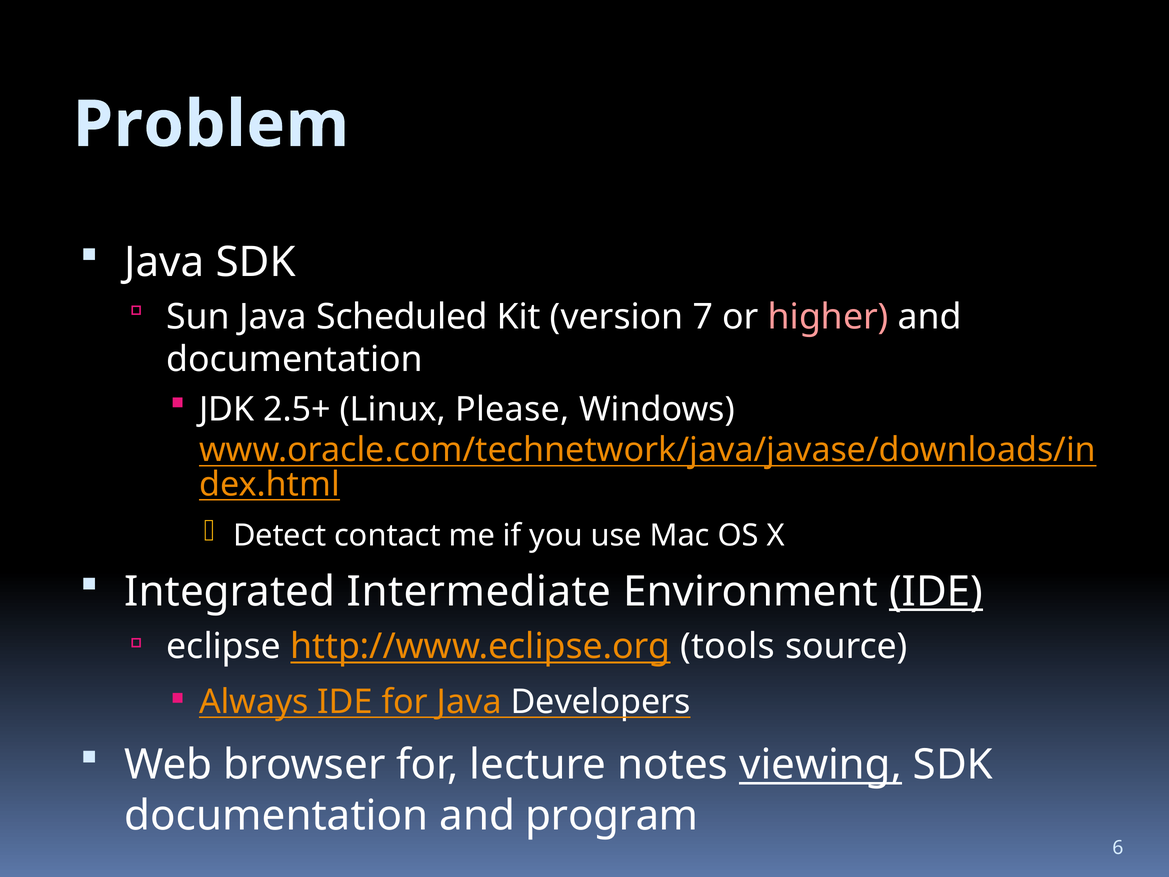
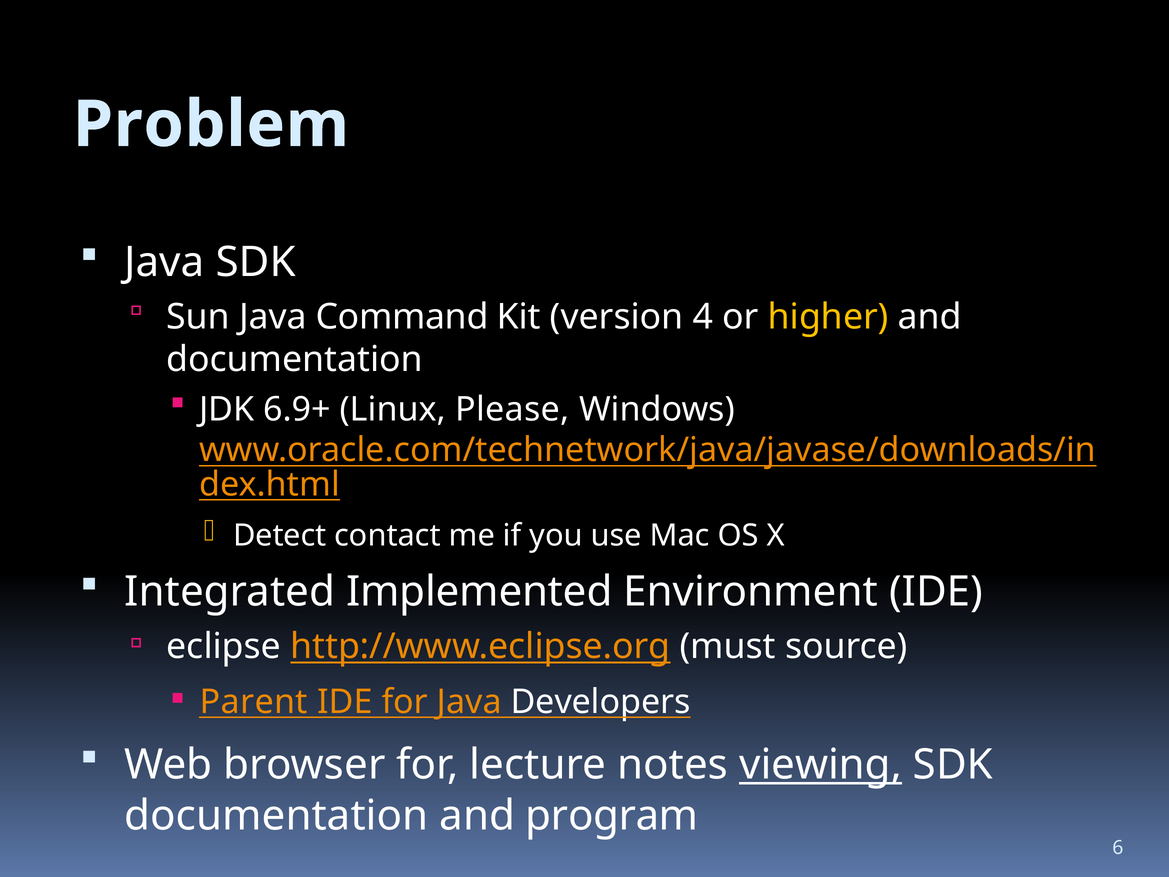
Scheduled: Scheduled -> Command
7: 7 -> 4
higher colour: pink -> yellow
2.5+: 2.5+ -> 6.9+
Intermediate: Intermediate -> Implemented
IDE at (936, 591) underline: present -> none
tools: tools -> must
Always: Always -> Parent
